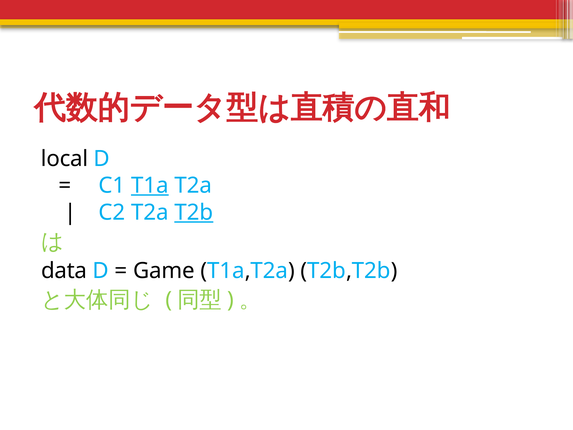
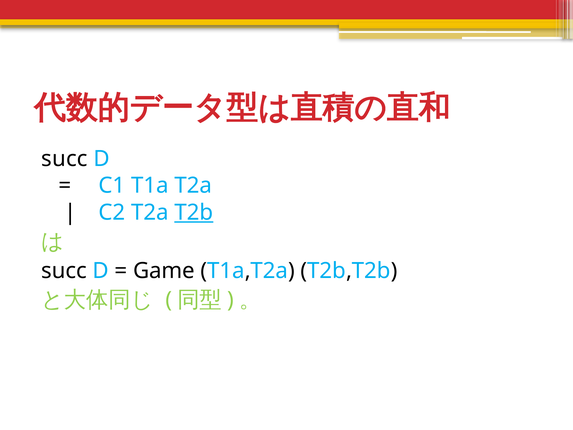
local at (65, 159): local -> succ
T1a underline: present -> none
data at (64, 271): data -> succ
